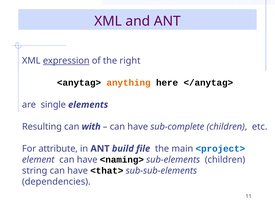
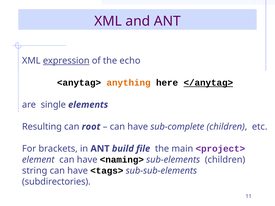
right: right -> echo
</anytag> underline: none -> present
with: with -> root
attribute: attribute -> brackets
<project> colour: blue -> purple
<that>: <that> -> <tags>
dependencies: dependencies -> subdirectories
